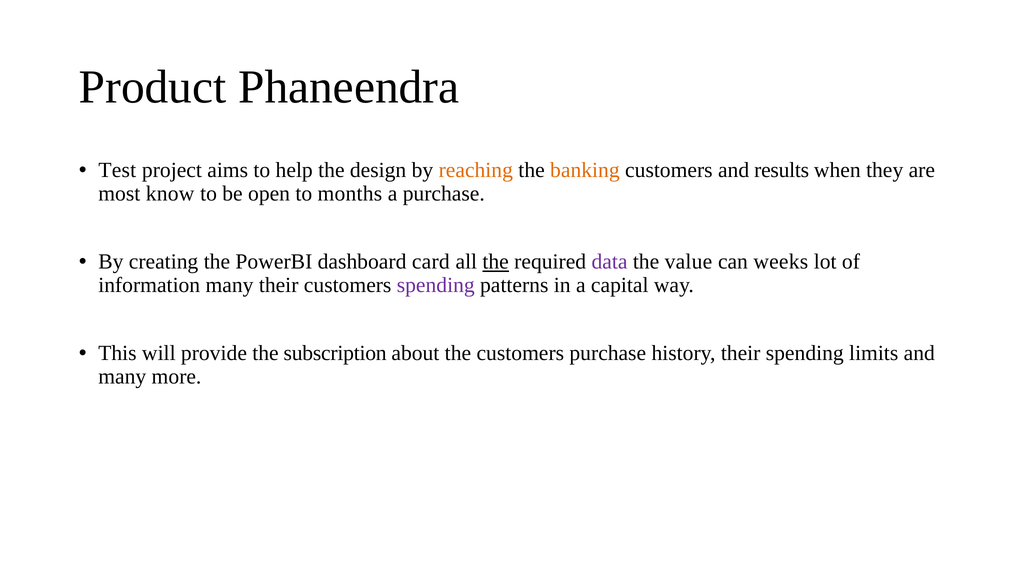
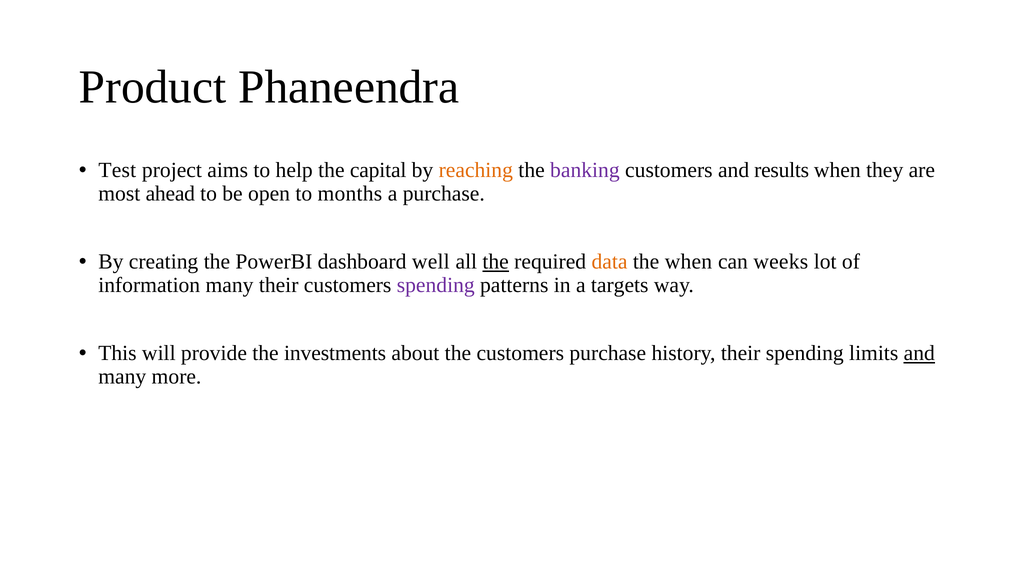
design: design -> capital
banking colour: orange -> purple
know: know -> ahead
card: card -> well
data colour: purple -> orange
the value: value -> when
capital: capital -> targets
subscription: subscription -> investments
and at (919, 353) underline: none -> present
